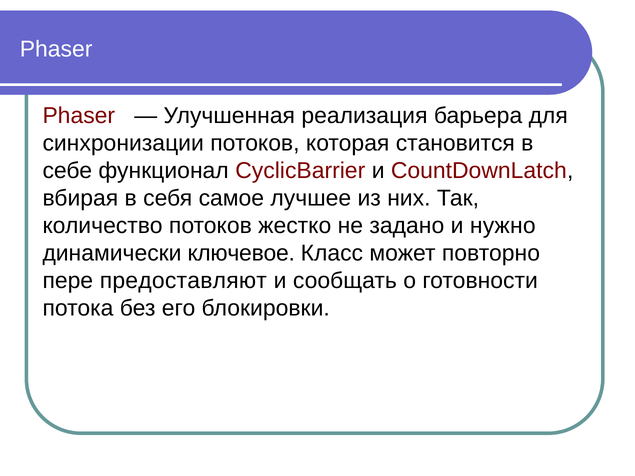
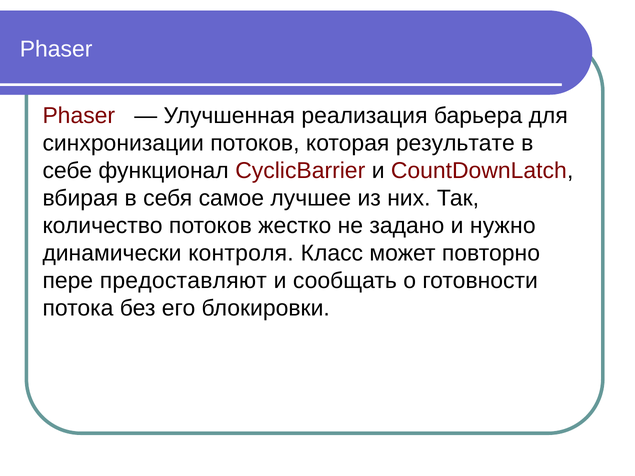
становится: становится -> результате
ключевое: ключевое -> контроля
